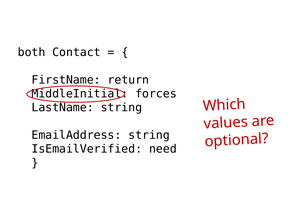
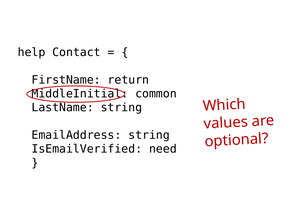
both: both -> help
forces: forces -> common
